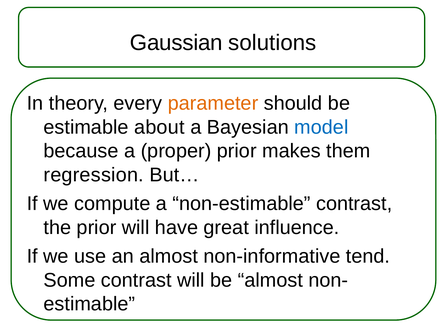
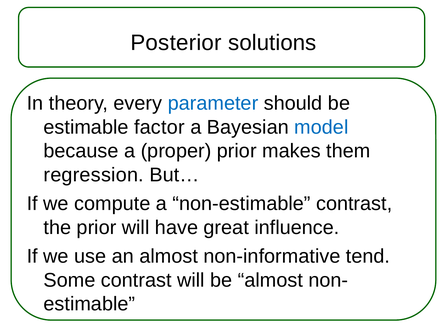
Gaussian: Gaussian -> Posterior
parameter colour: orange -> blue
about: about -> factor
